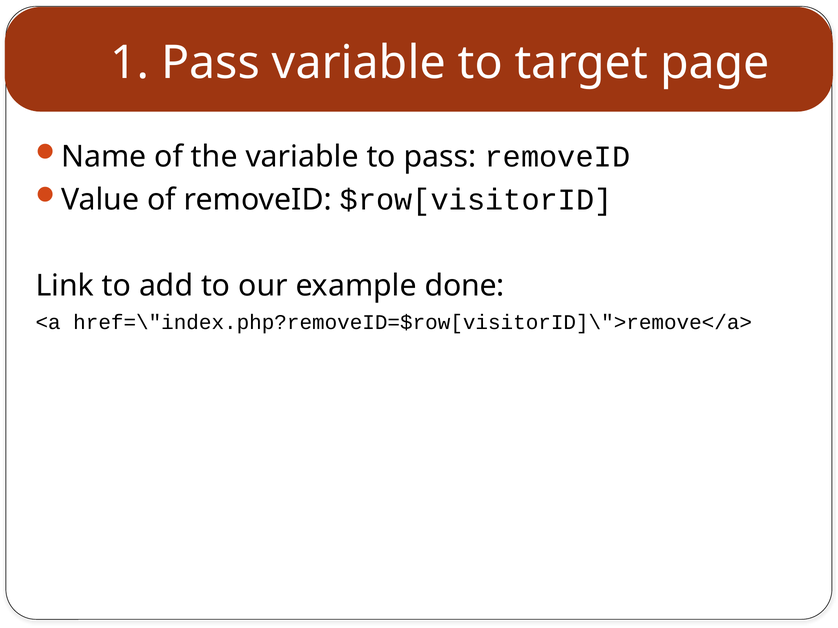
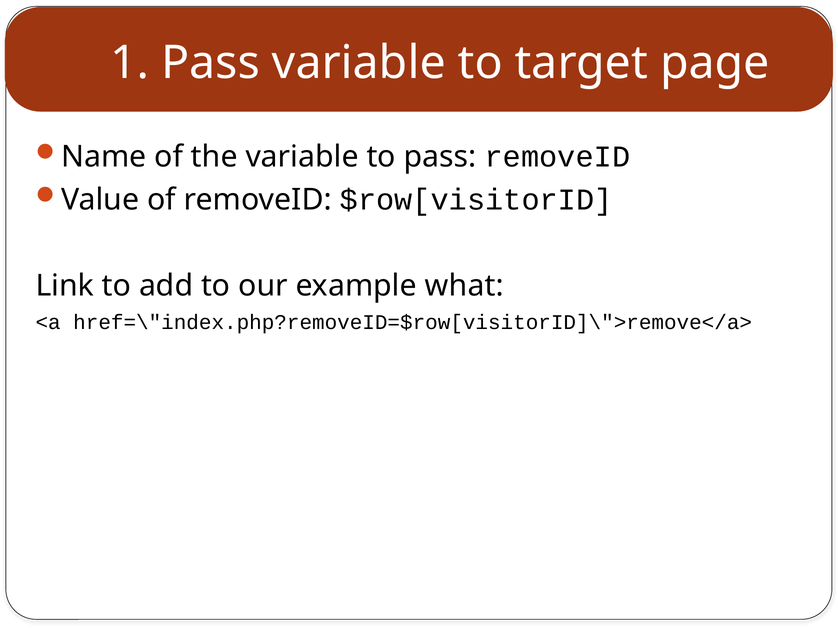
done: done -> what
